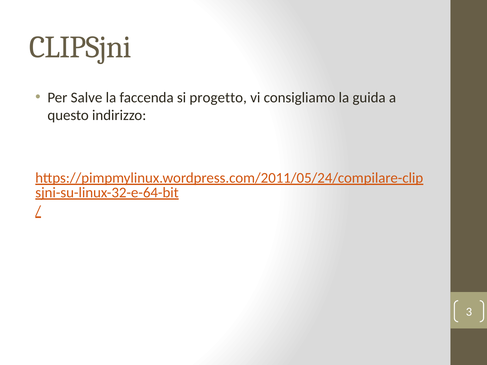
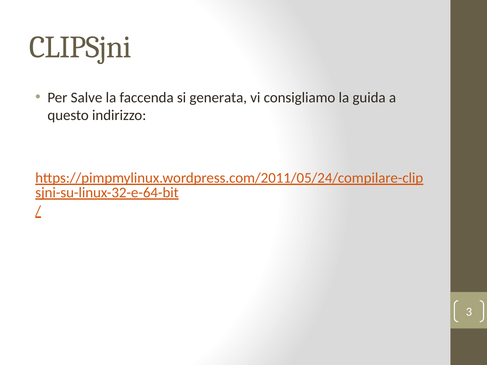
progetto: progetto -> generata
